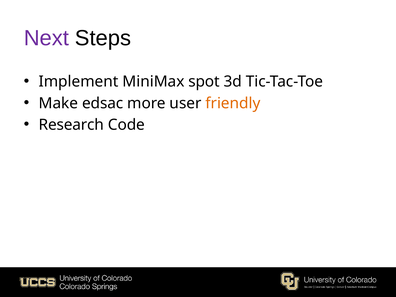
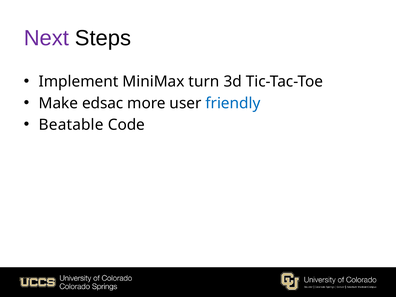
spot: spot -> turn
friendly colour: orange -> blue
Research: Research -> Beatable
